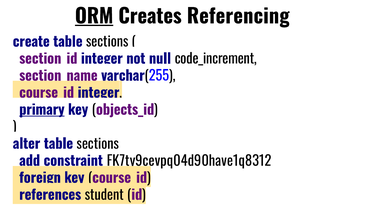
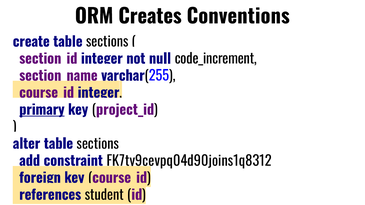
ORM underline: present -> none
Referencing: Referencing -> Conventions
objects_id: objects_id -> project_id
FK7ty9cevpq04d90have1q8312: FK7ty9cevpq04d90have1q8312 -> FK7ty9cevpq04d90joins1q8312
